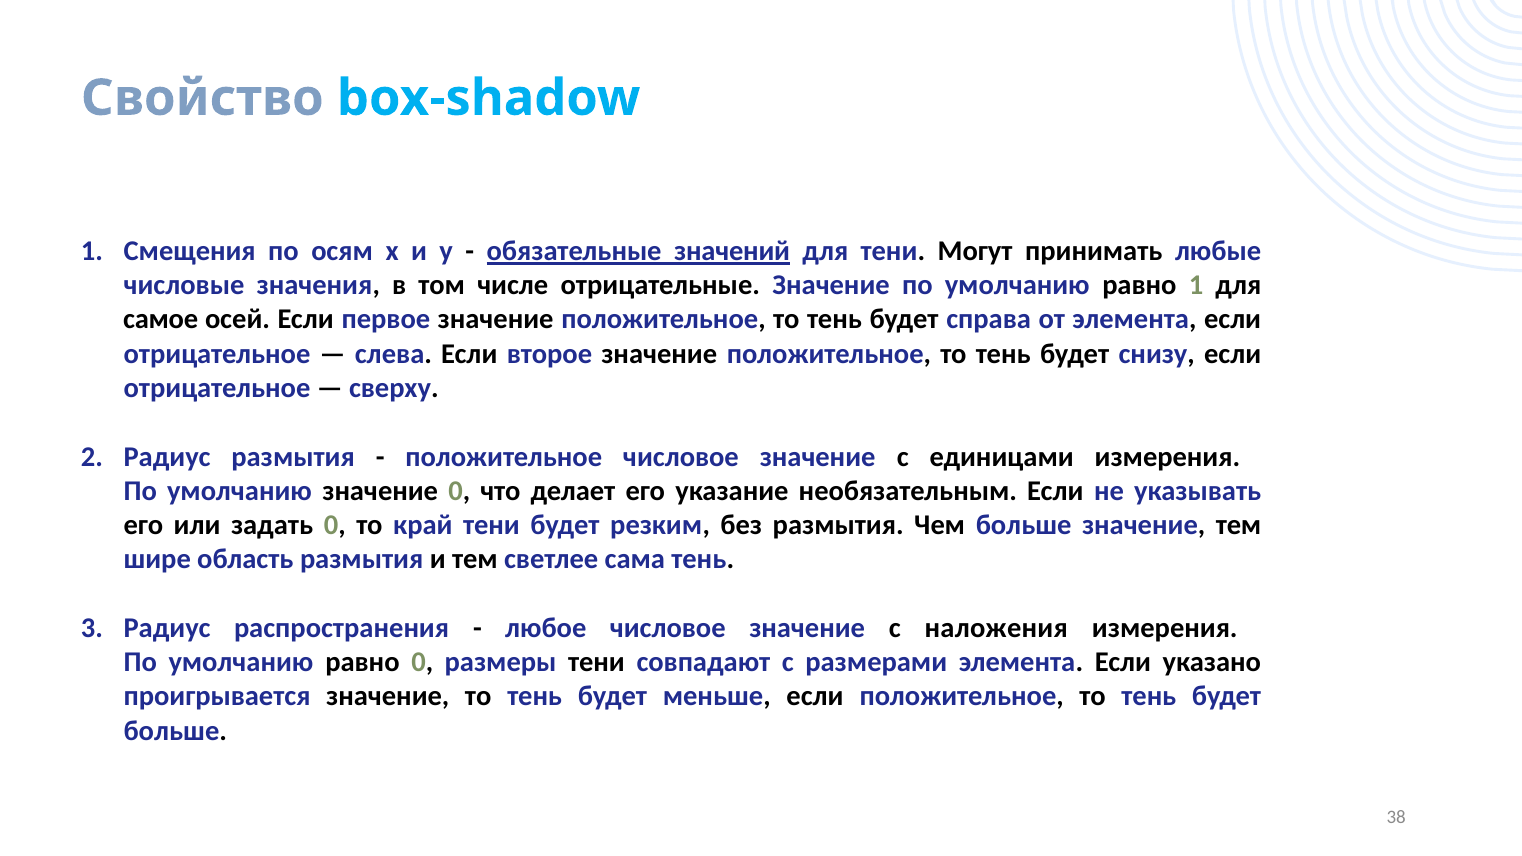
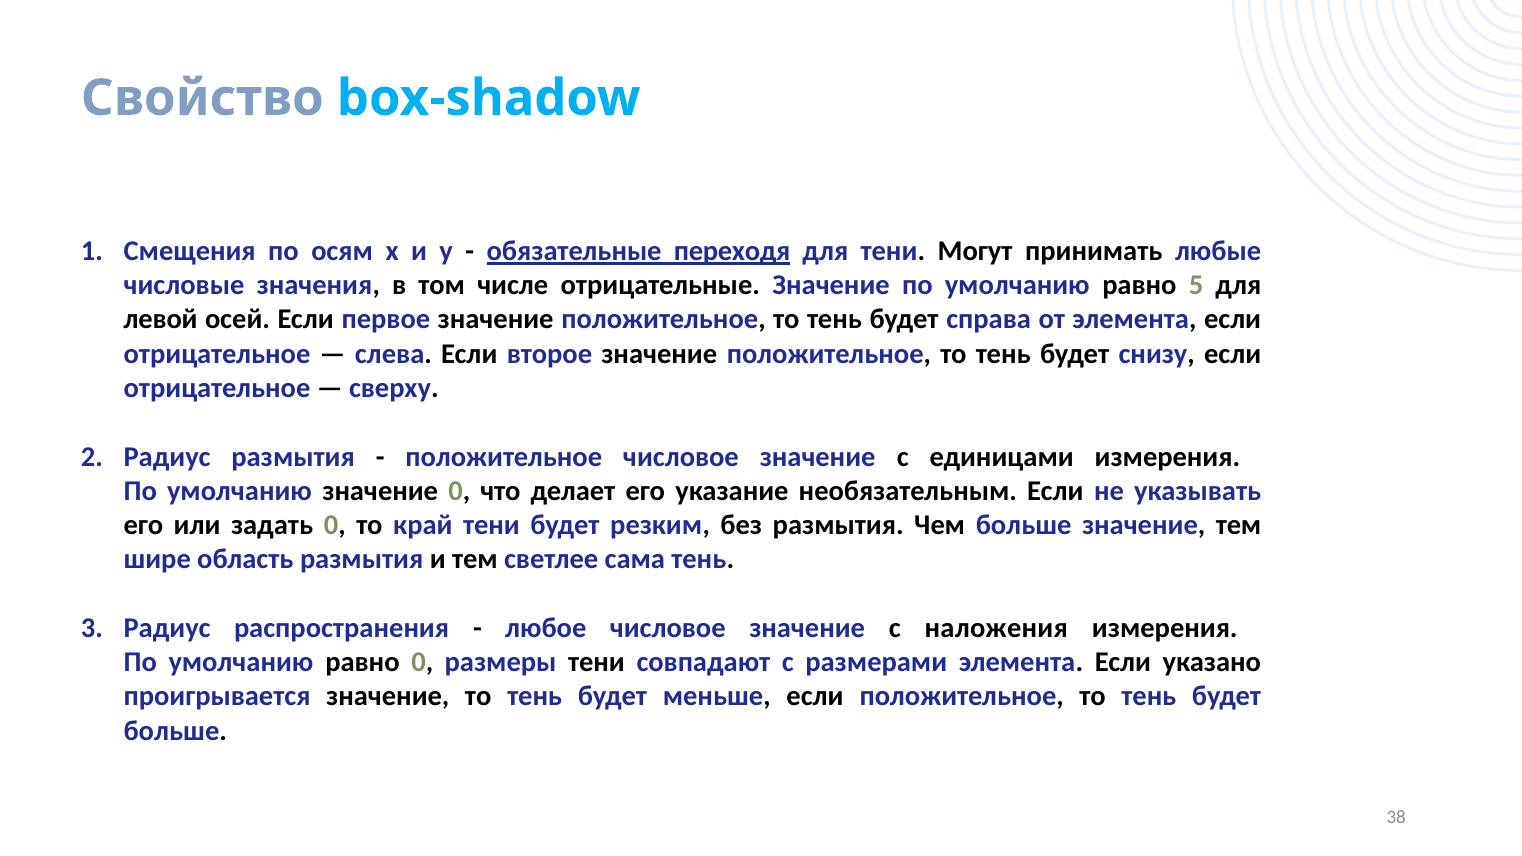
значений: значений -> переходя
равно 1: 1 -> 5
самое: самое -> левой
